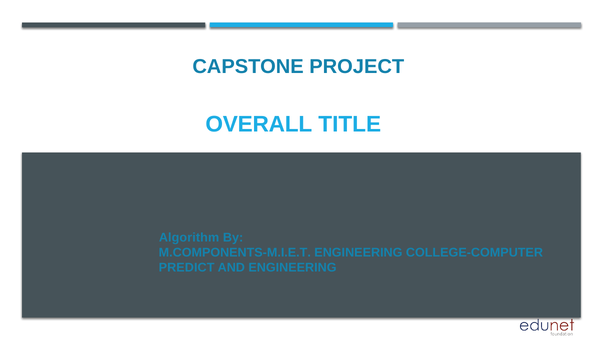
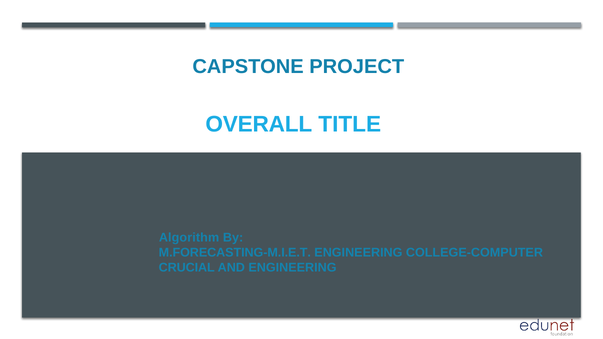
M.COMPONENTS-M.I.E.T: M.COMPONENTS-M.I.E.T -> M.FORECASTING-M.I.E.T
PREDICT: PREDICT -> CRUCIAL
